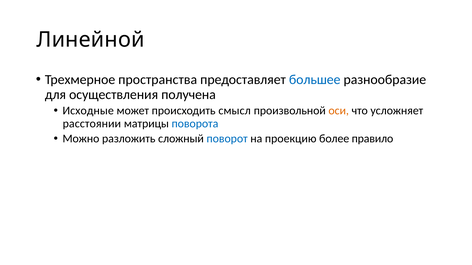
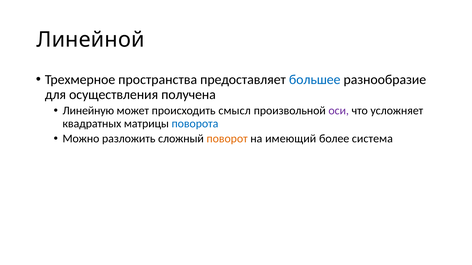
Исходные: Исходные -> Линейную
оси colour: orange -> purple
расстоянии: расстоянии -> квадратных
поворот colour: blue -> orange
проекцию: проекцию -> имеющий
правило: правило -> система
